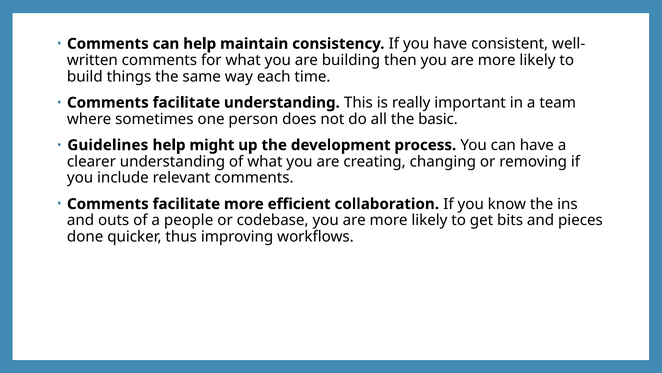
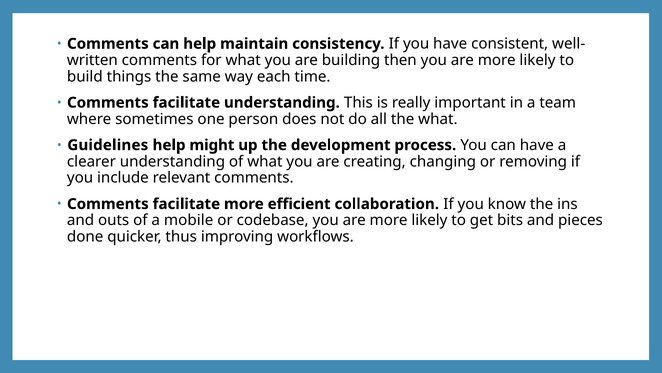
the basic: basic -> what
people: people -> mobile
